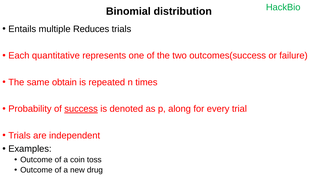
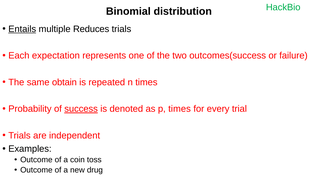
Entails underline: none -> present
quantitative: quantitative -> expectation
p along: along -> times
